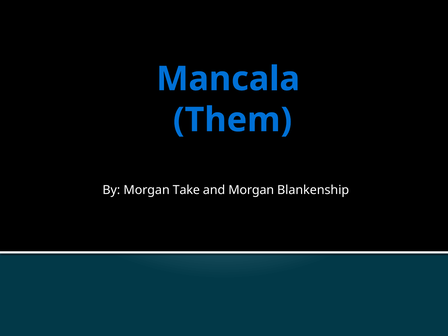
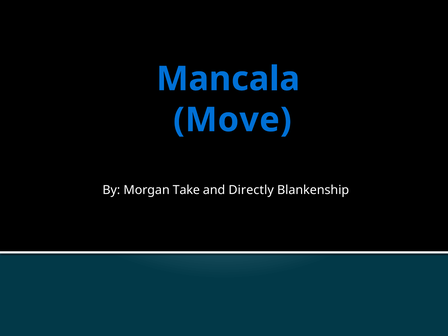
Them: Them -> Move
and Morgan: Morgan -> Directly
